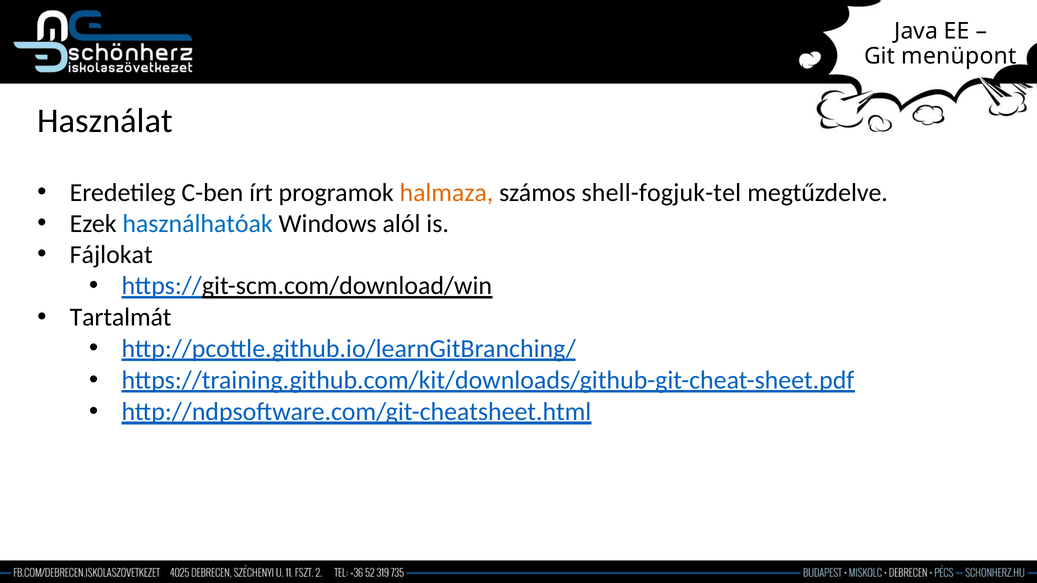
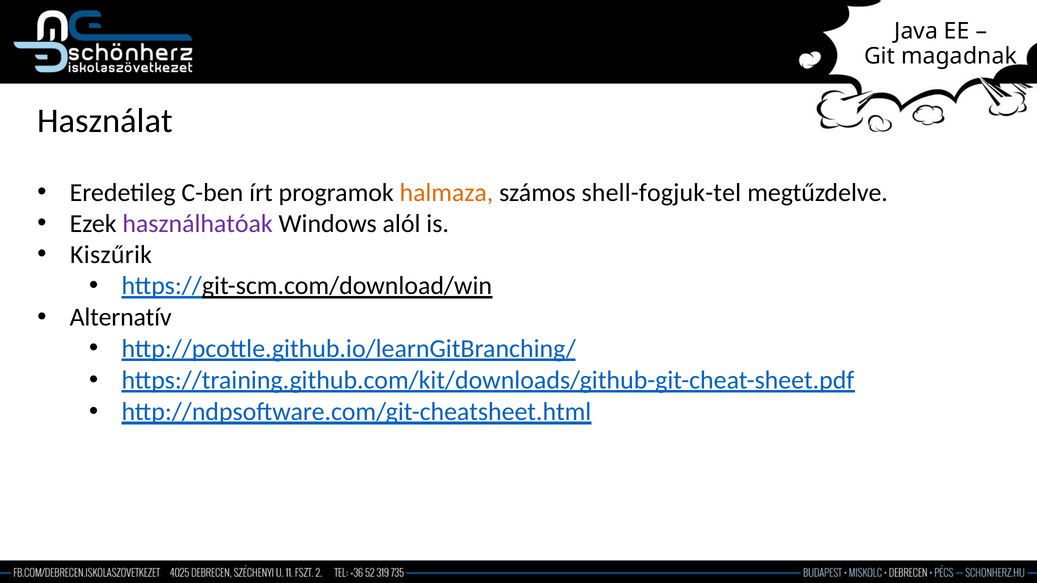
menüpont: menüpont -> magadnak
használhatóak colour: blue -> purple
Fájlokat: Fájlokat -> Kiszűrik
Tartalmát: Tartalmát -> Alternatív
